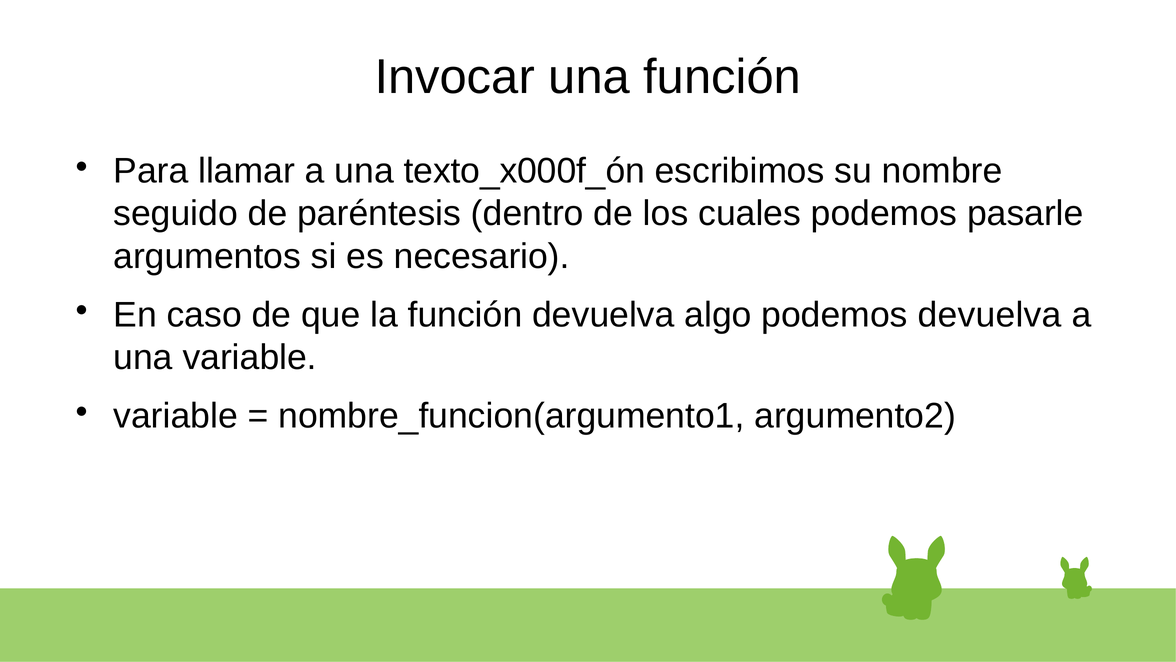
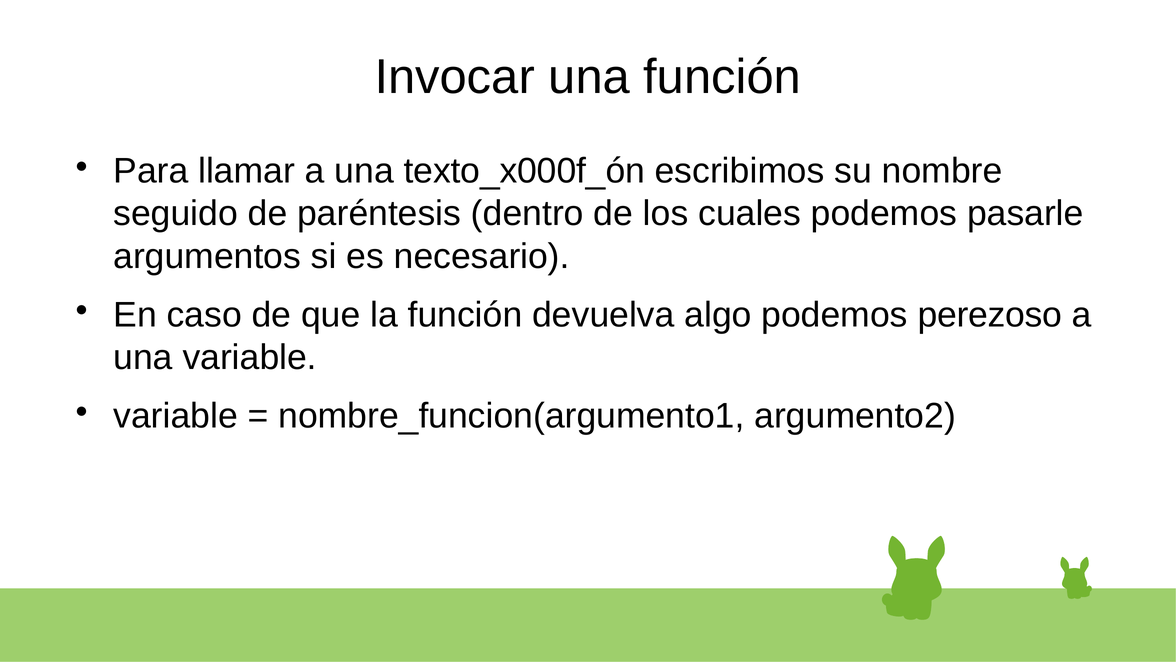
podemos devuelva: devuelva -> perezoso
